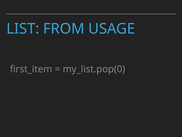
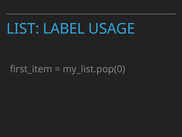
FROM: FROM -> LABEL
